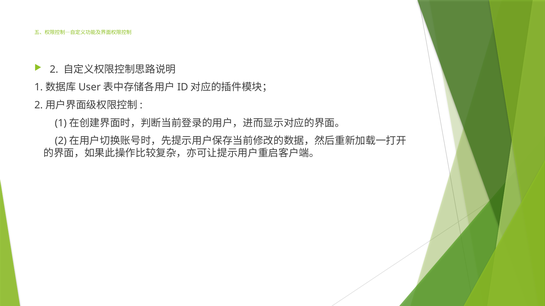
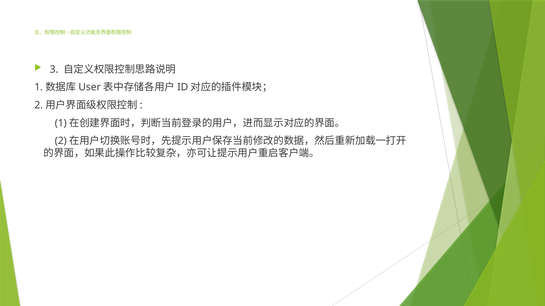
2: 2 -> 3
